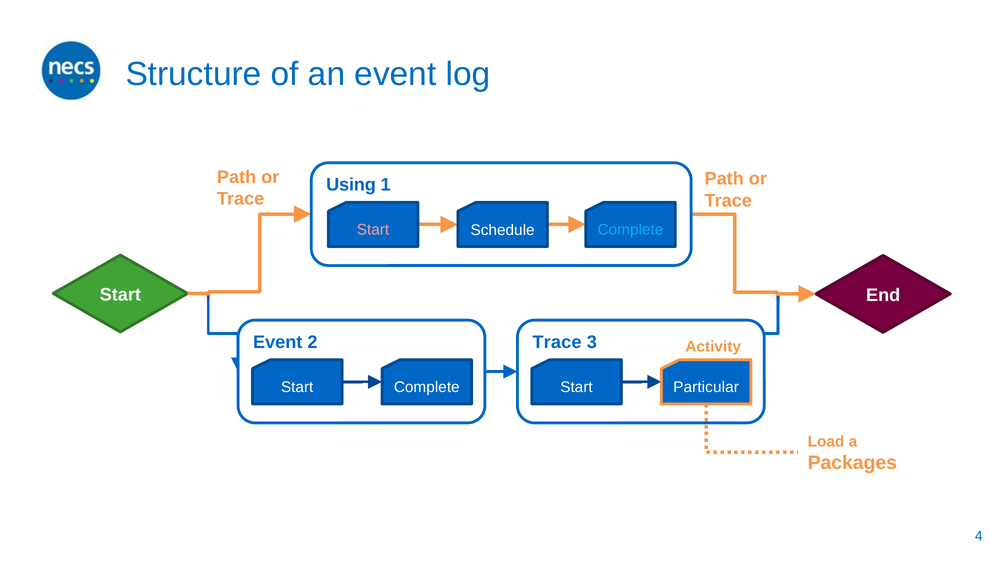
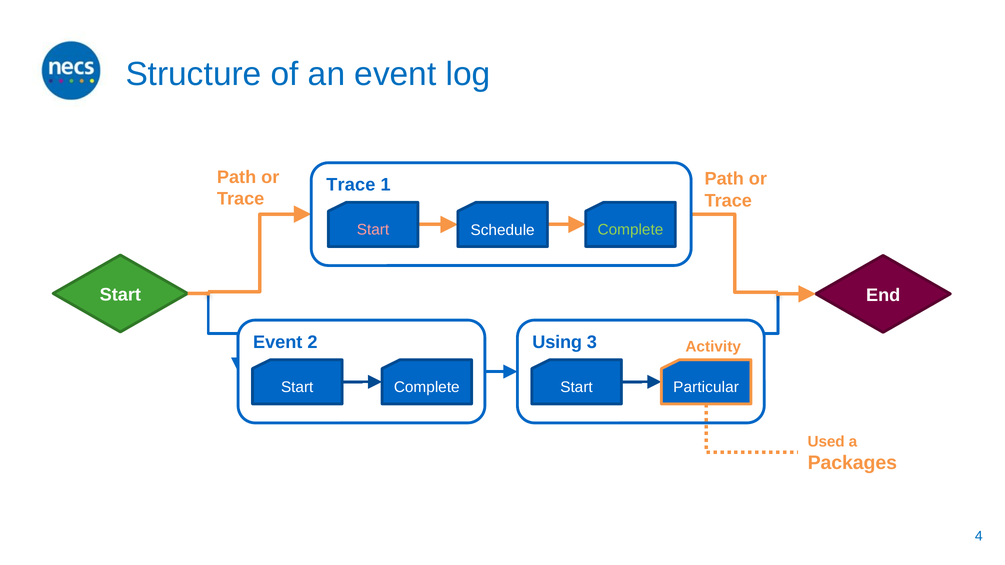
Using at (351, 185): Using -> Trace
Complete at (630, 230) colour: light blue -> light green
Trace at (557, 342): Trace -> Using
Load: Load -> Used
